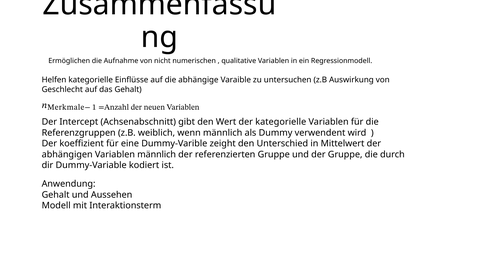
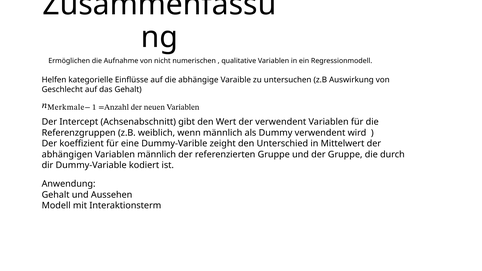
der kategorielle: kategorielle -> verwendent
